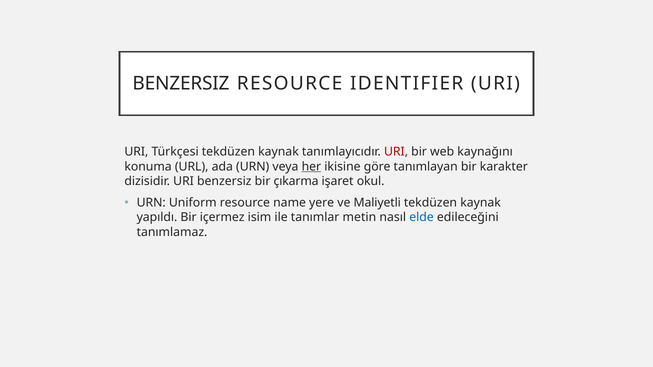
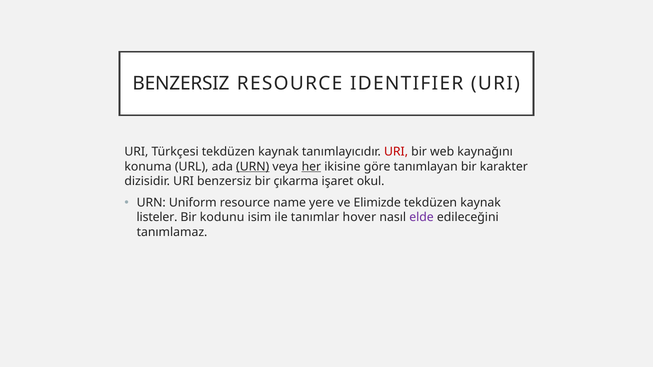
URN at (253, 167) underline: none -> present
Maliyetli: Maliyetli -> Elimizde
yapıldı: yapıldı -> listeler
içermez: içermez -> kodunu
metin: metin -> hover
elde colour: blue -> purple
